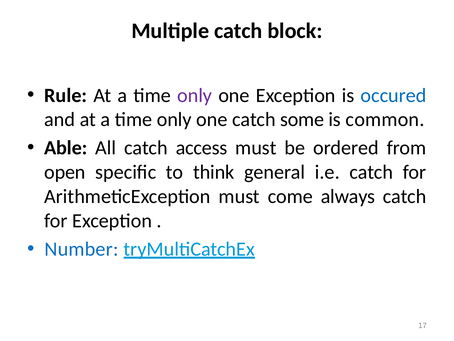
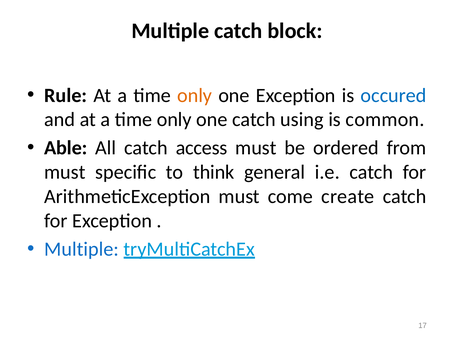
only at (195, 95) colour: purple -> orange
some: some -> using
open at (65, 172): open -> must
always: always -> create
Number at (81, 249): Number -> Multiple
